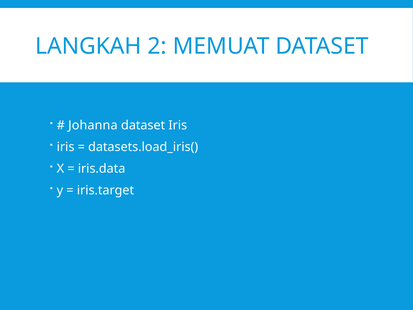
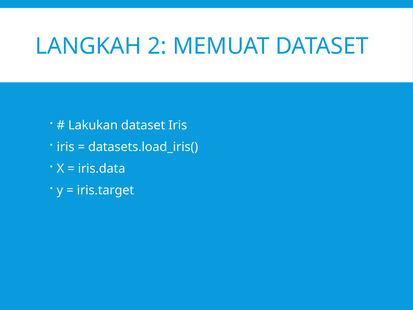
Johanna: Johanna -> Lakukan
